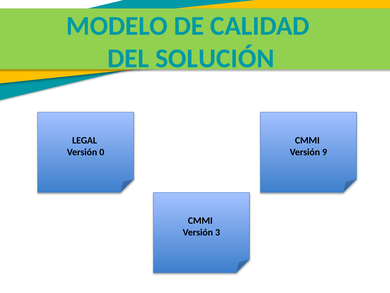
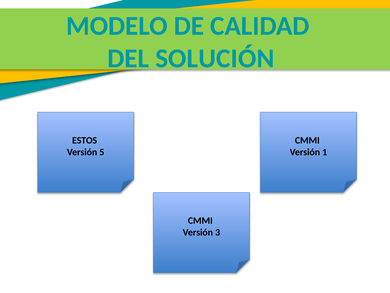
LEGAL: LEGAL -> ESTOS
0: 0 -> 5
9: 9 -> 1
